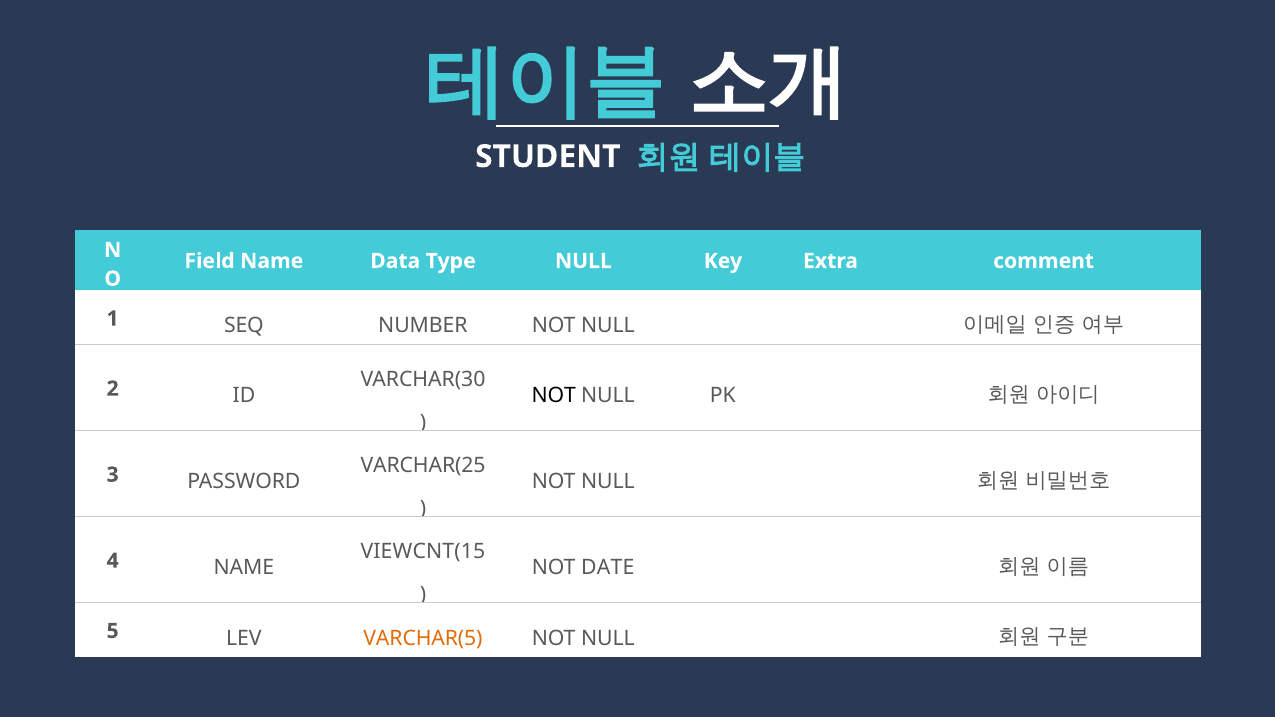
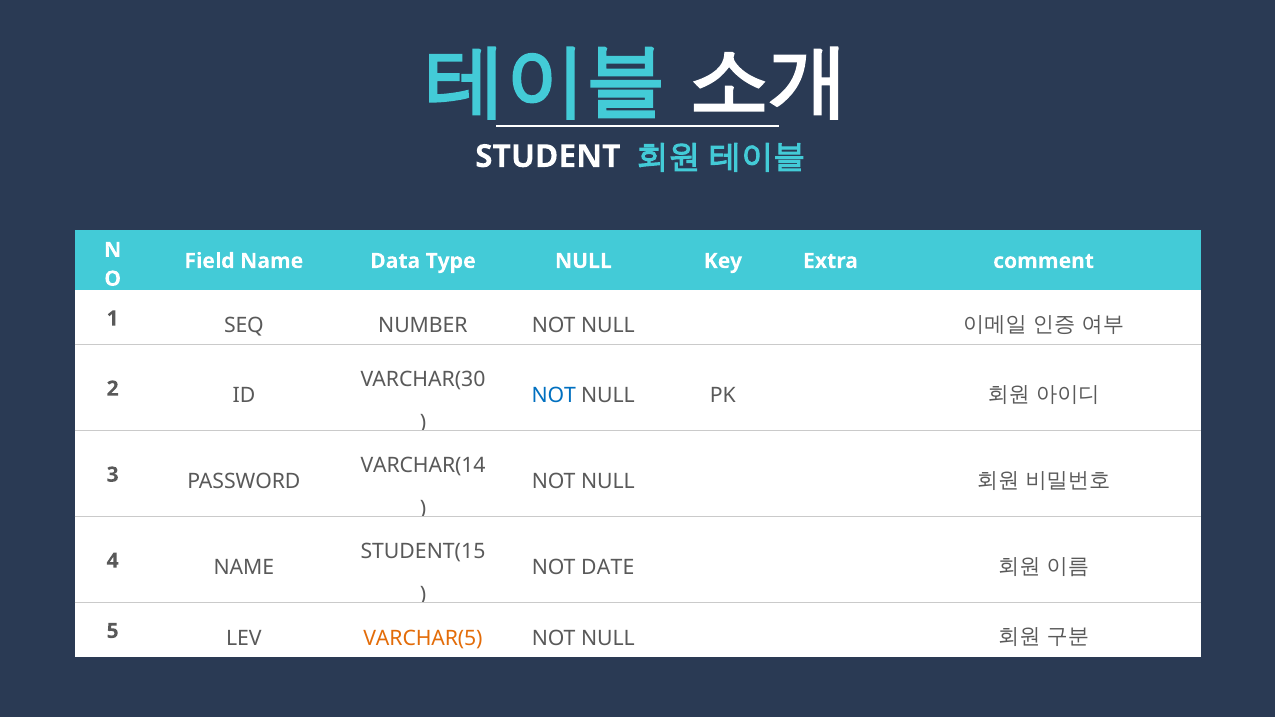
NOT at (554, 396) colour: black -> blue
VARCHAR(25: VARCHAR(25 -> VARCHAR(14
VIEWCNT(15: VIEWCNT(15 -> STUDENT(15
